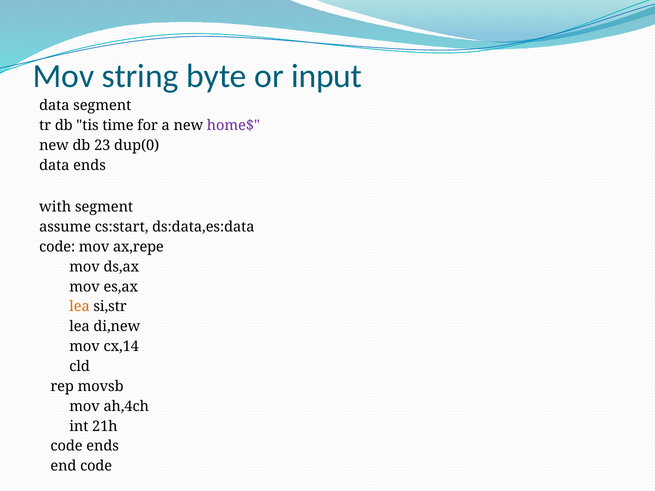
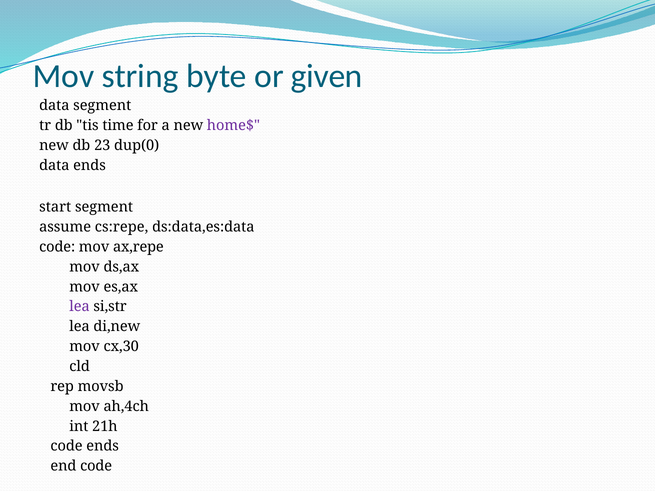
input: input -> given
with: with -> start
cs:start: cs:start -> cs:repe
lea at (80, 307) colour: orange -> purple
cx,14: cx,14 -> cx,30
